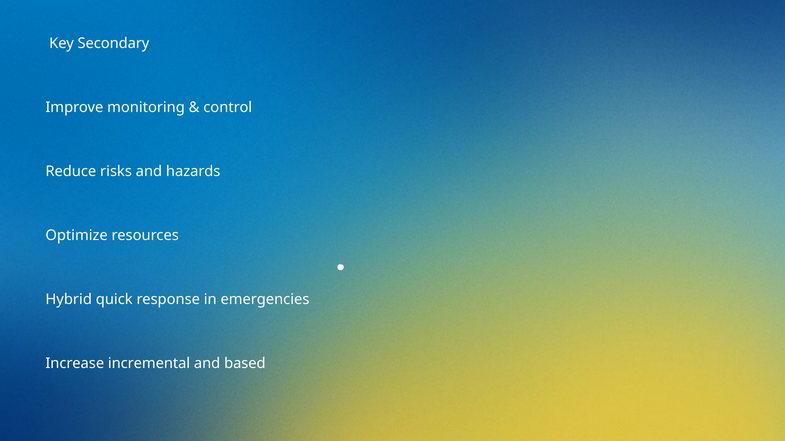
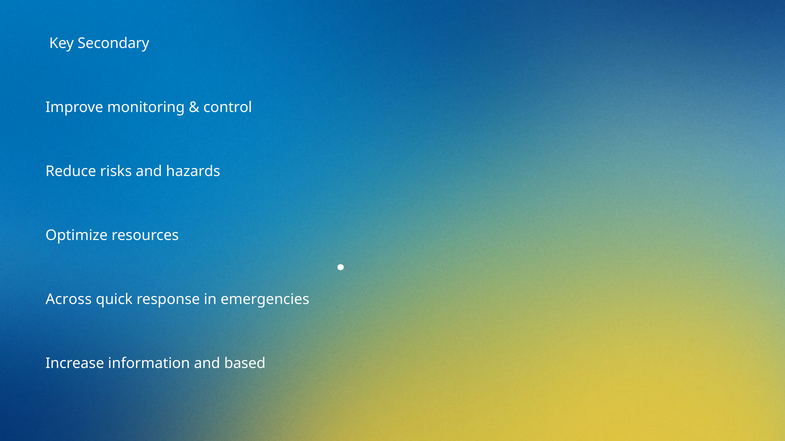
Hybrid: Hybrid -> Across
incremental: incremental -> information
